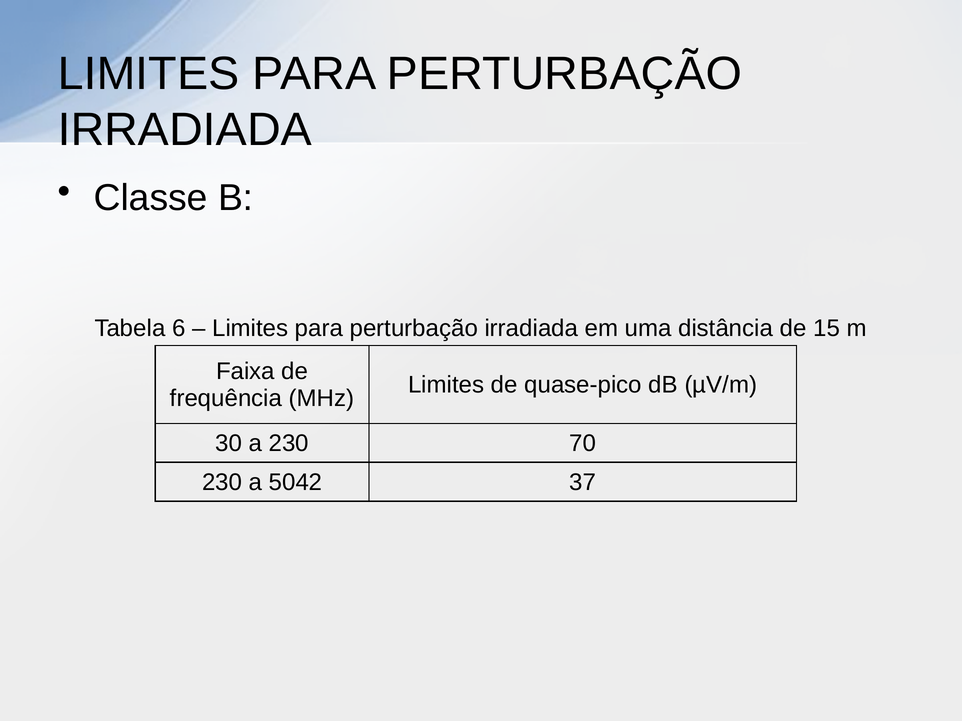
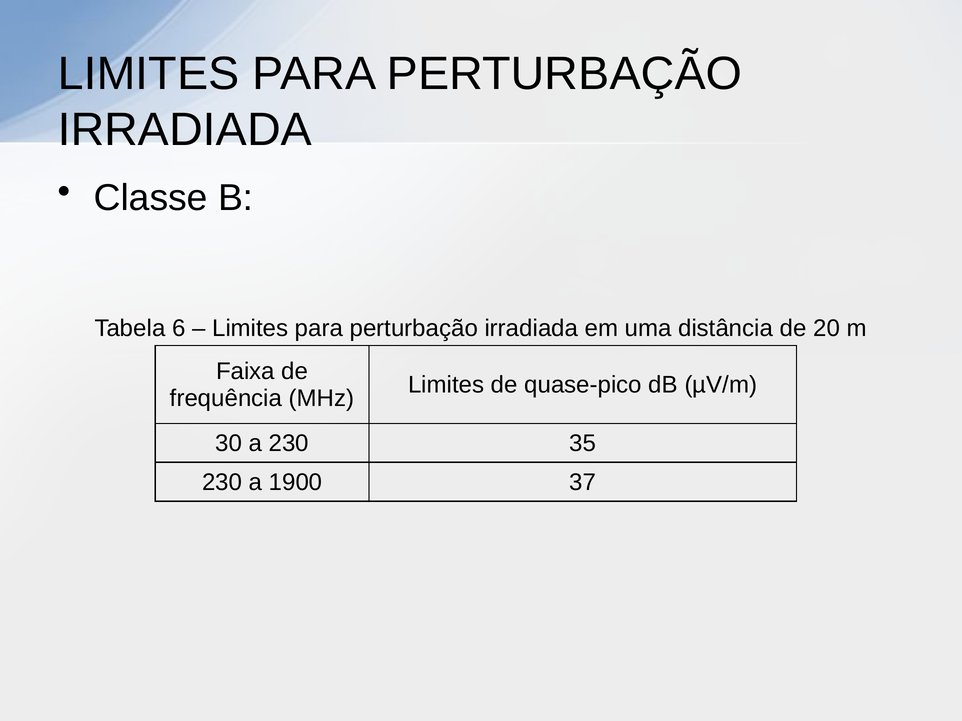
15: 15 -> 20
70: 70 -> 35
5042: 5042 -> 1900
